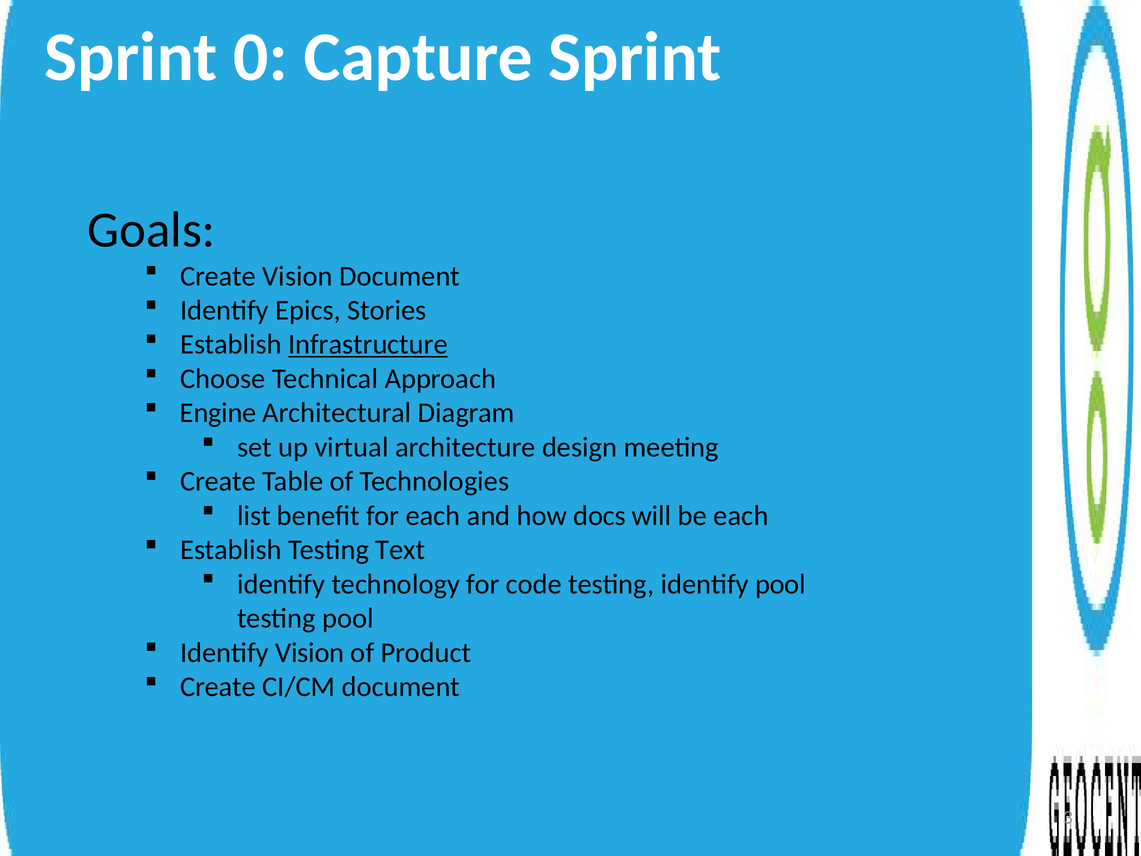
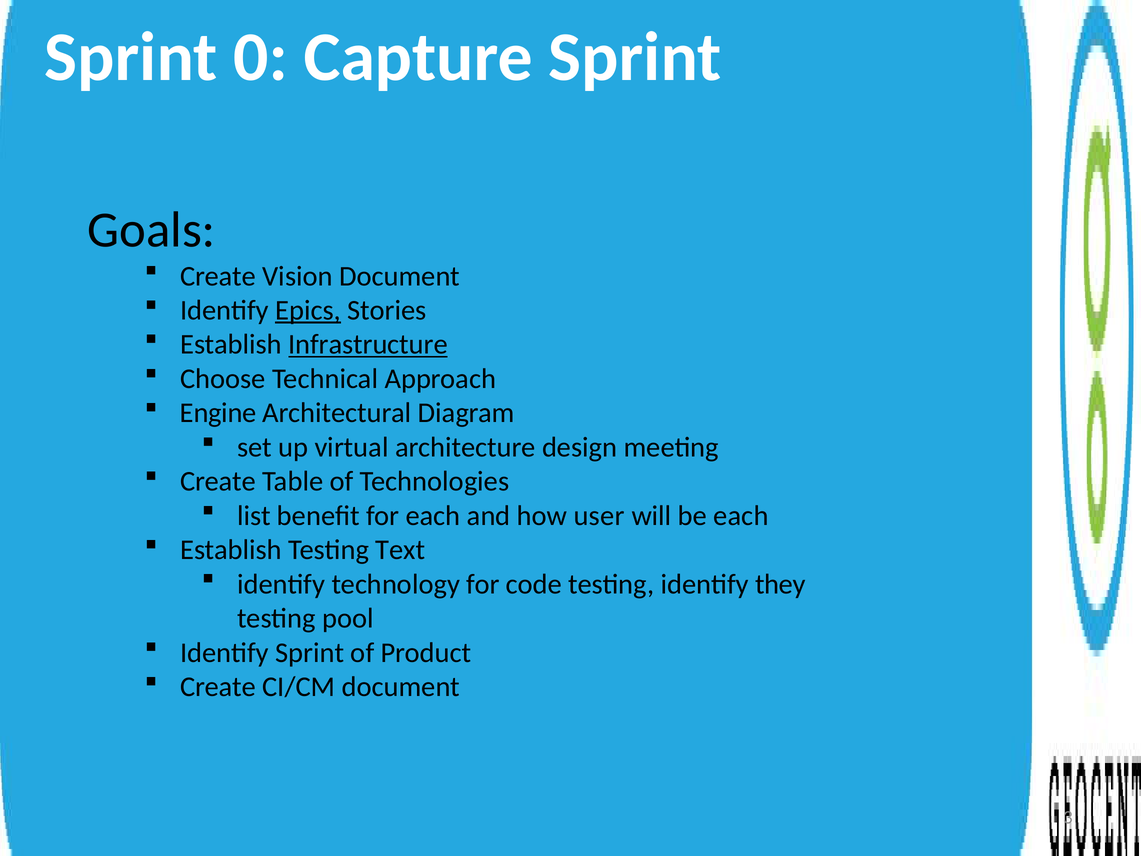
Epics underline: none -> present
docs: docs -> user
identify pool: pool -> they
Identify Vision: Vision -> Sprint
